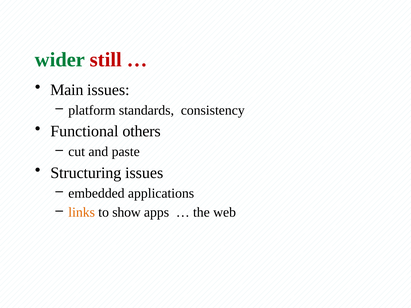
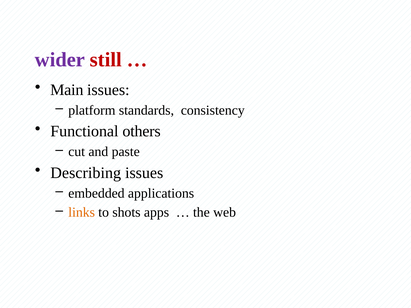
wider colour: green -> purple
Structuring: Structuring -> Describing
show: show -> shots
